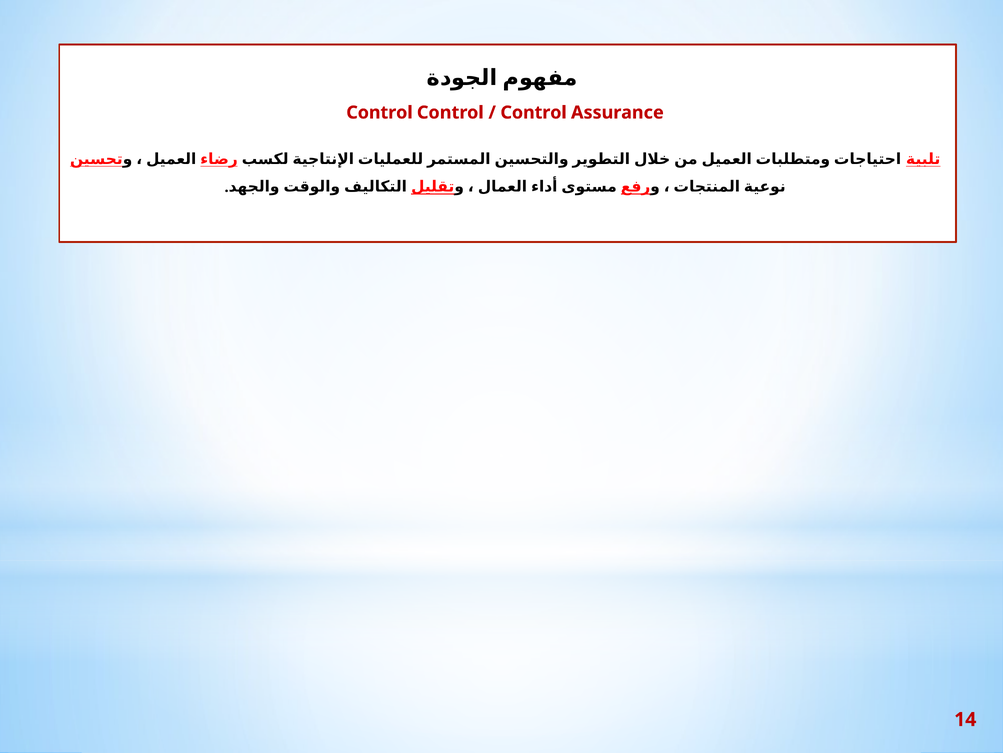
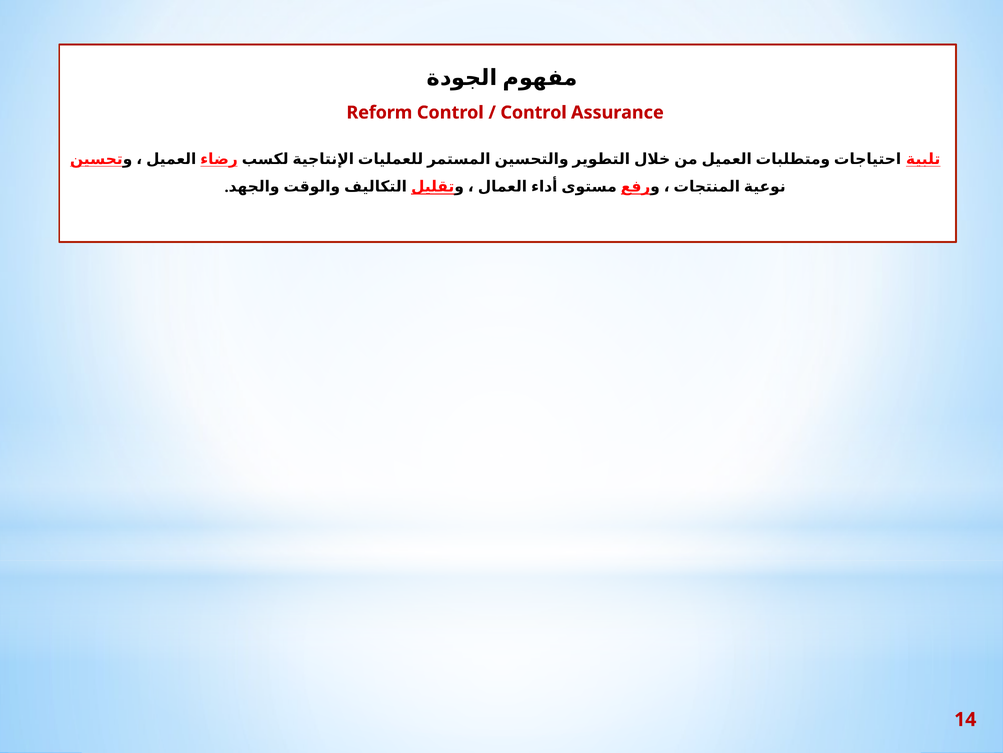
Control at (379, 112): Control -> Reform
